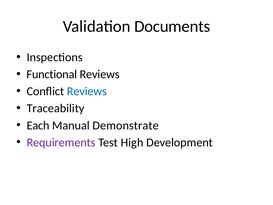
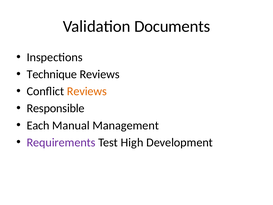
Functional: Functional -> Technique
Reviews at (87, 91) colour: blue -> orange
Traceability: Traceability -> Responsible
Demonstrate: Demonstrate -> Management
